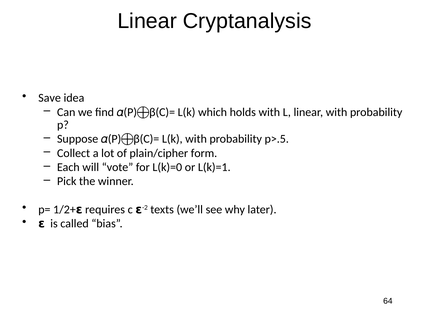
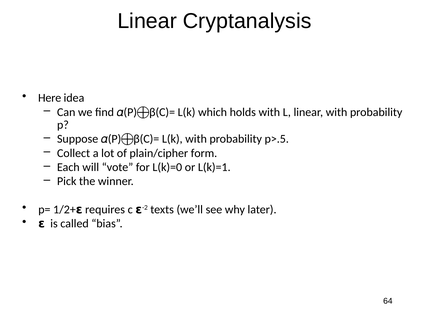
Save: Save -> Here
